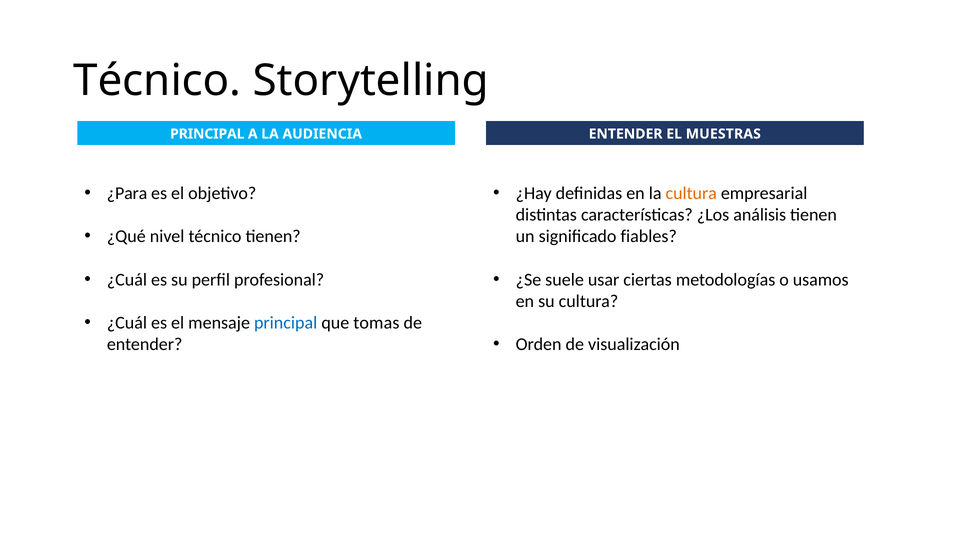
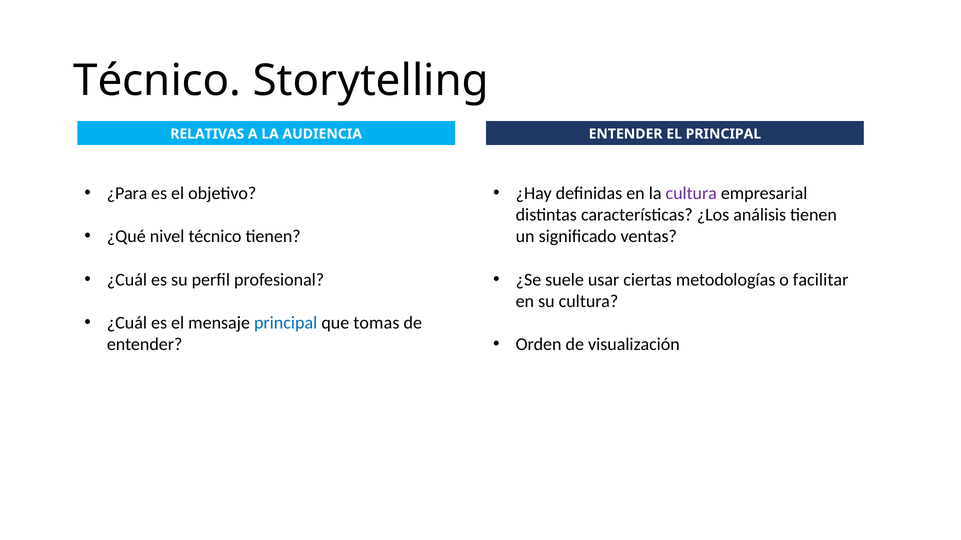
PRINCIPAL at (207, 134): PRINCIPAL -> RELATIVAS
EL MUESTRAS: MUESTRAS -> PRINCIPAL
cultura at (691, 193) colour: orange -> purple
fiables: fiables -> ventas
usamos: usamos -> facilitar
